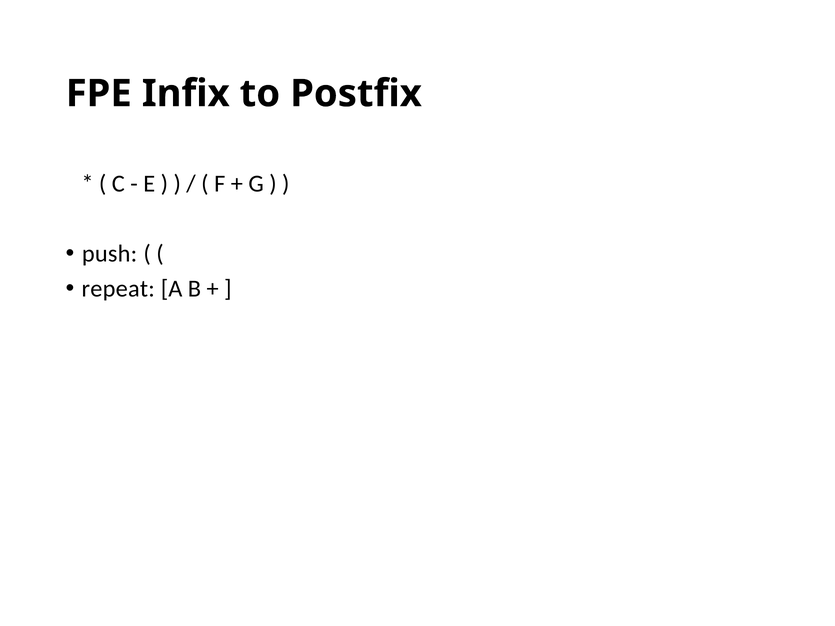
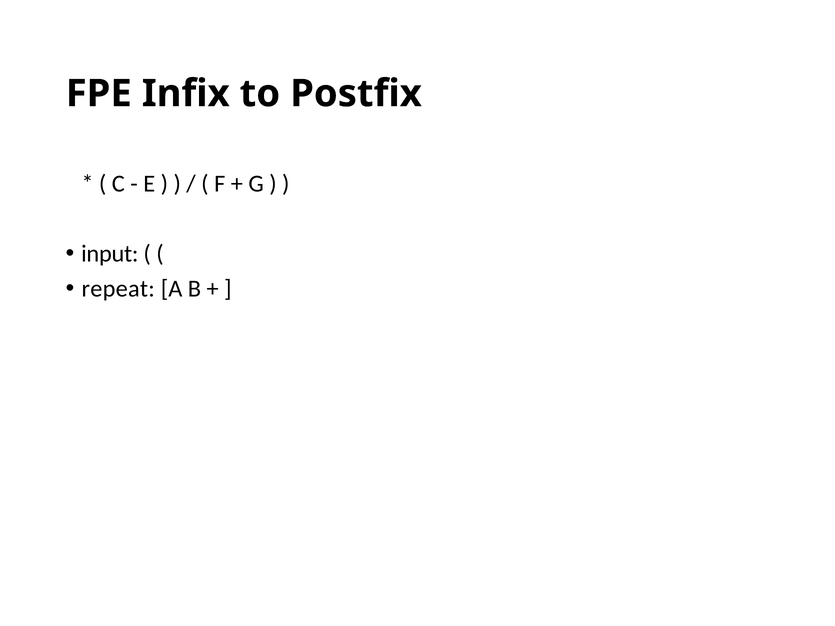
push: push -> input
